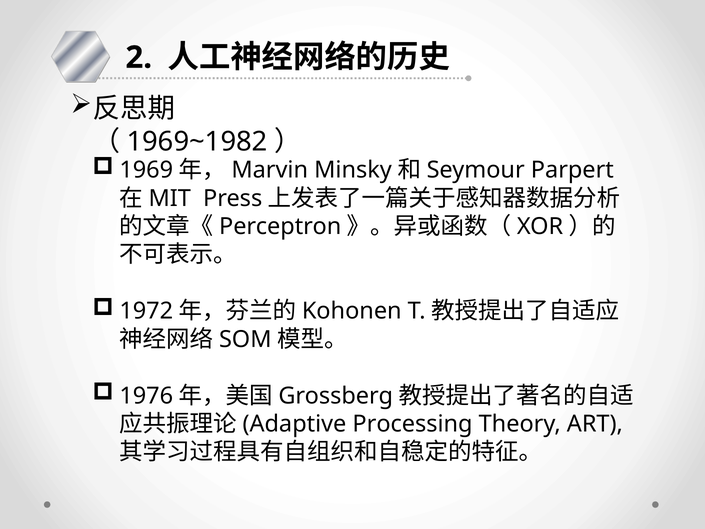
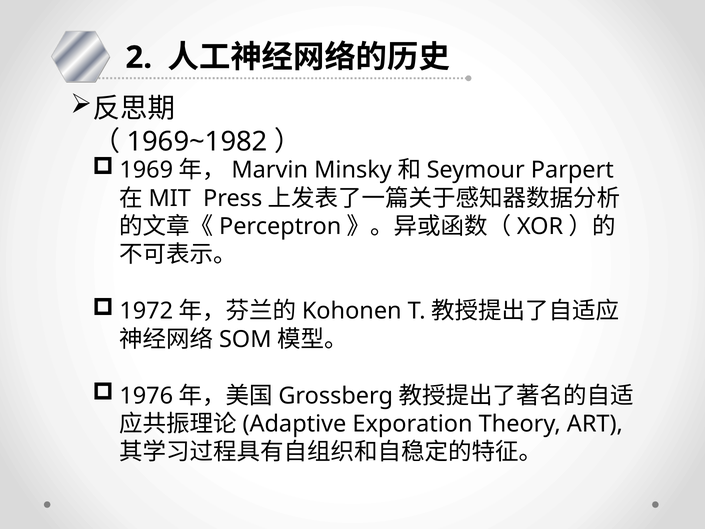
Processing: Processing -> Exporation
